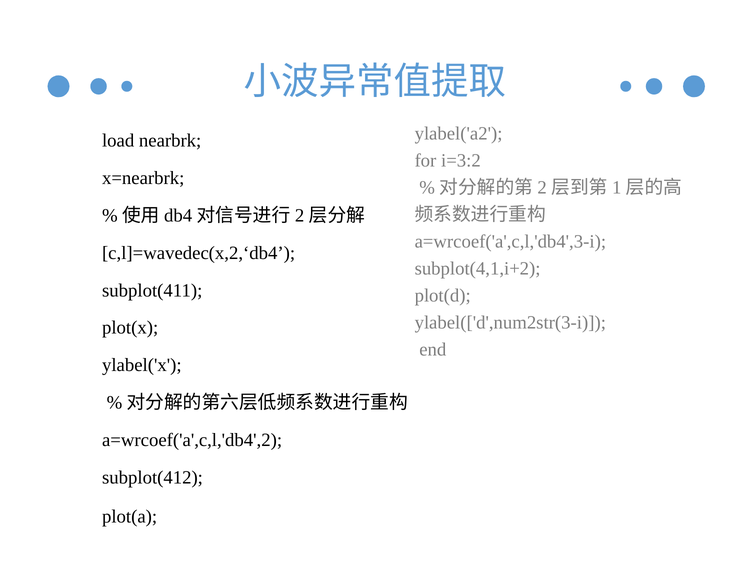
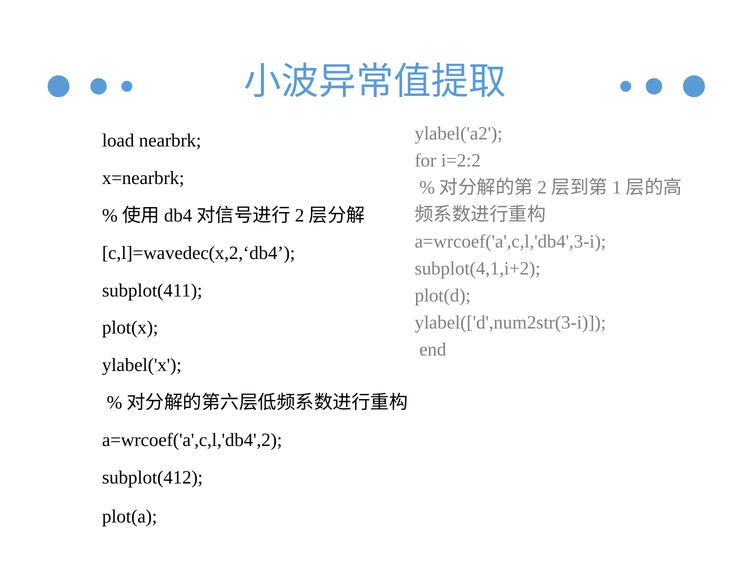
i=3:2: i=3:2 -> i=2:2
